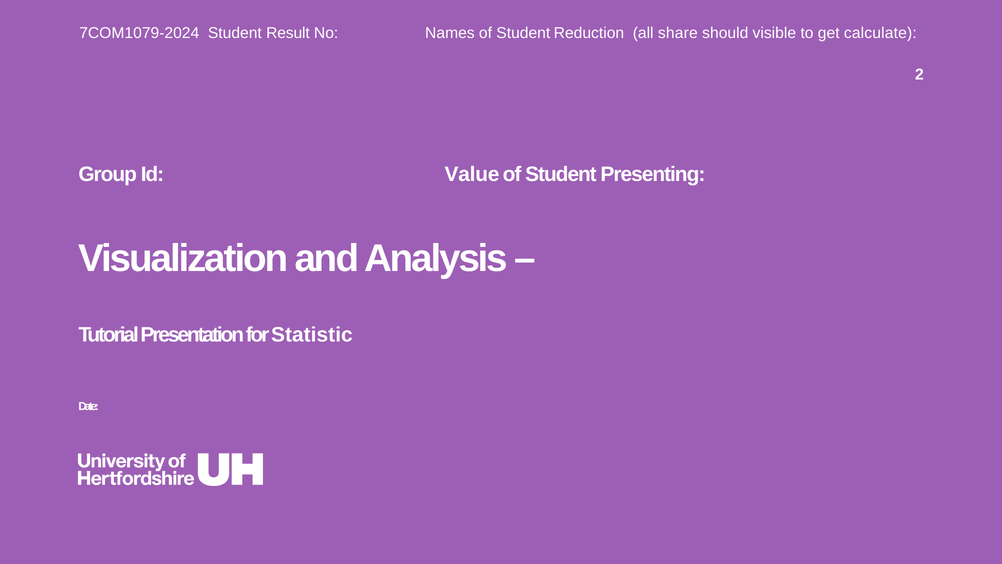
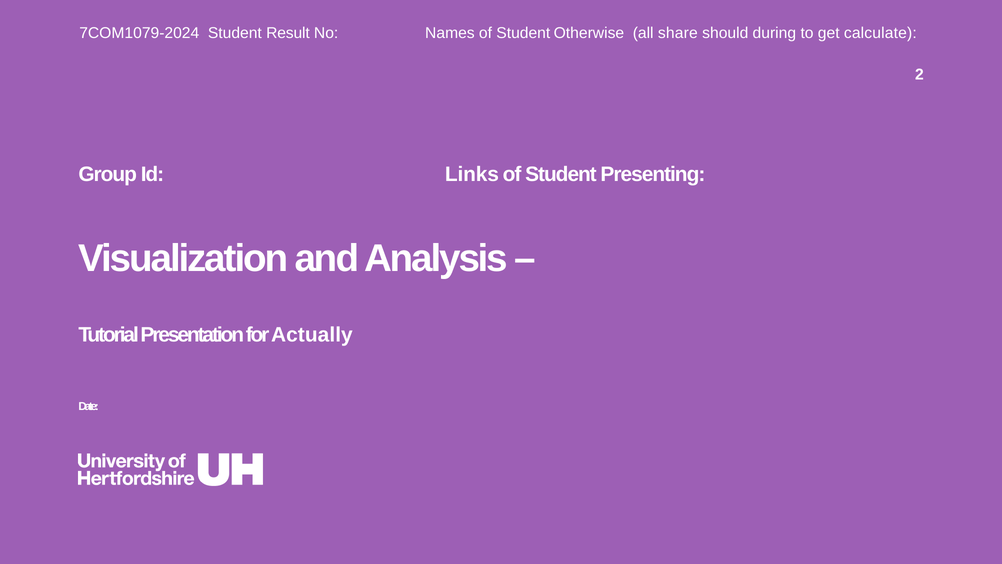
Reduction: Reduction -> Otherwise
visible: visible -> during
Value: Value -> Links
Statistic: Statistic -> Actually
